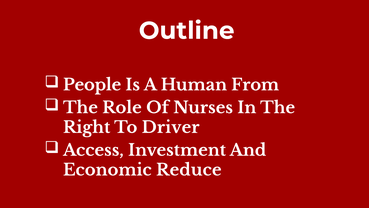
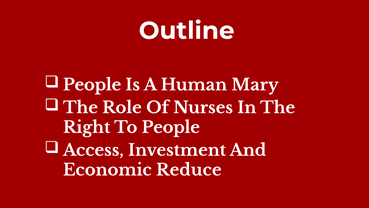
From: From -> Mary
To Driver: Driver -> People
